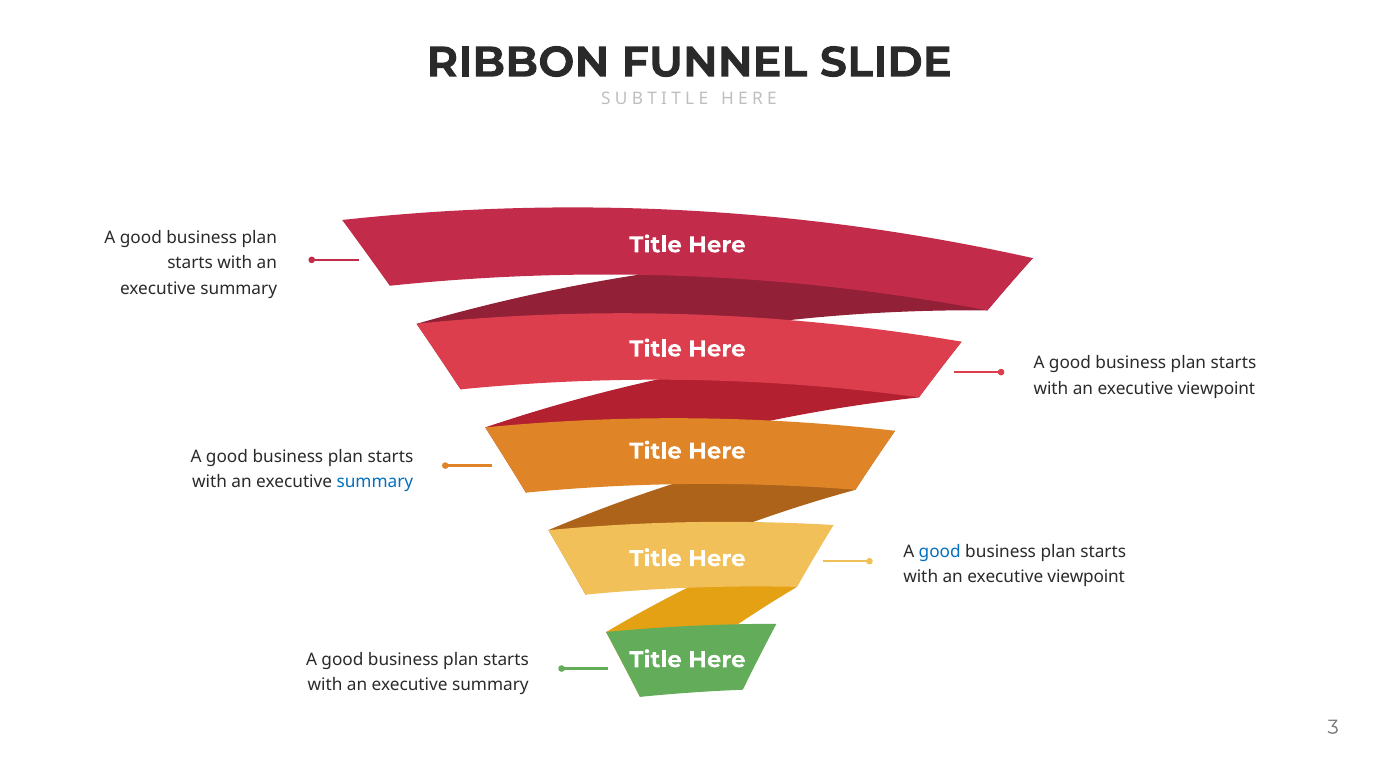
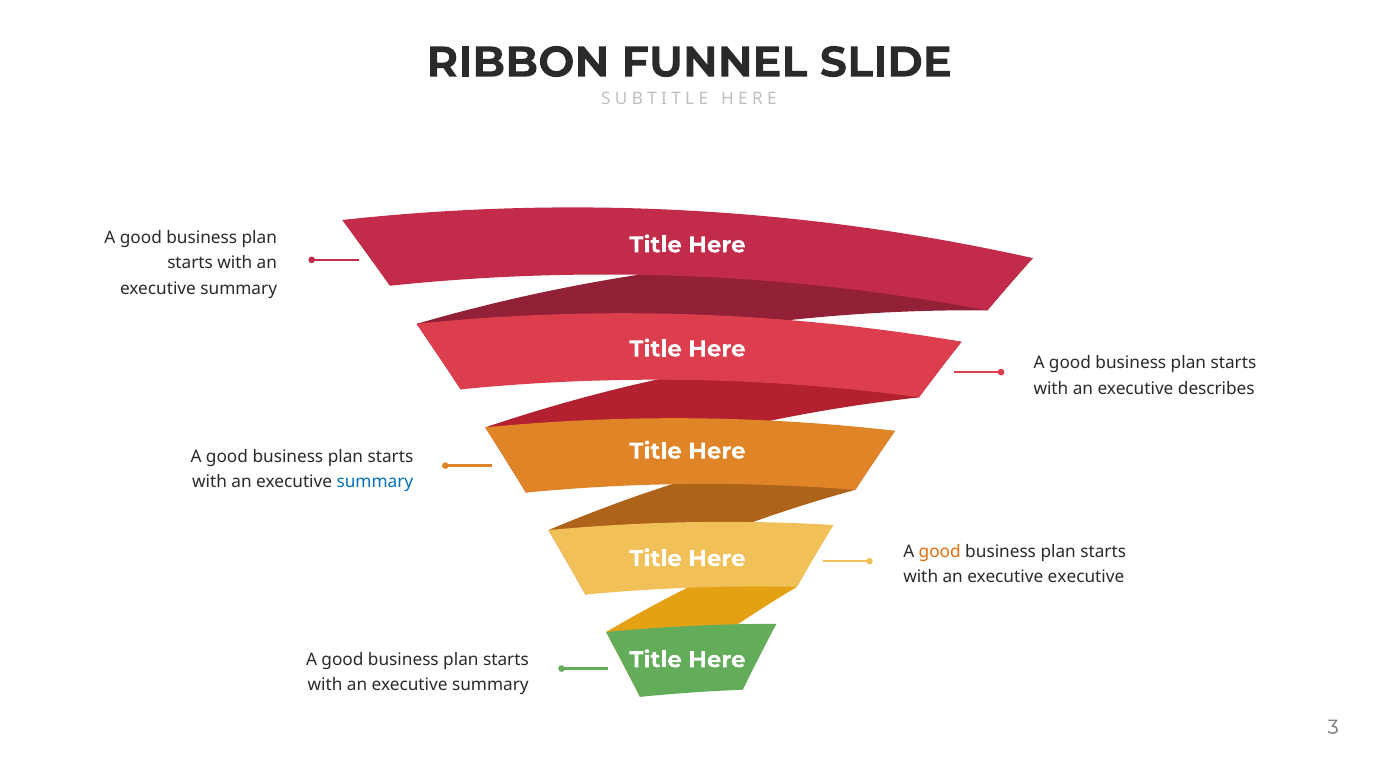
viewpoint at (1216, 388): viewpoint -> describes
good at (940, 552) colour: blue -> orange
viewpoint at (1086, 577): viewpoint -> executive
